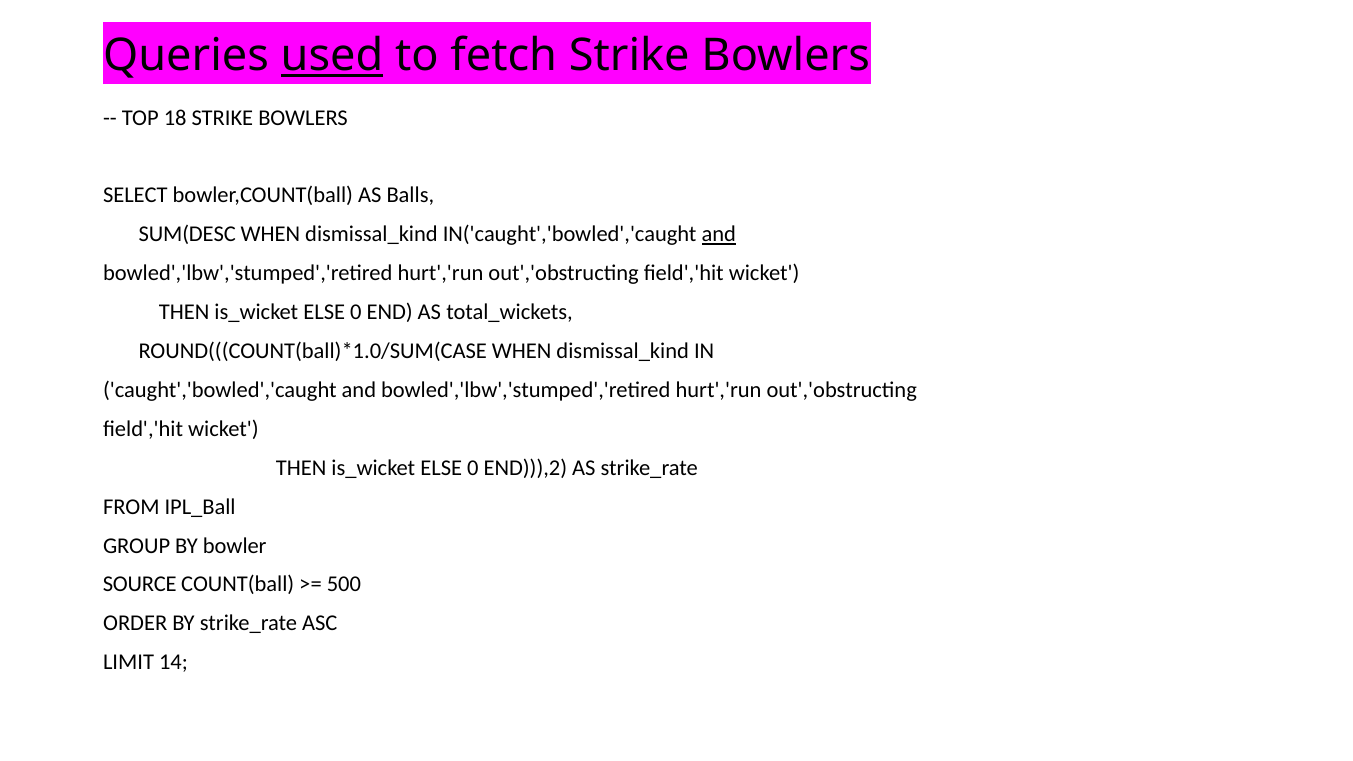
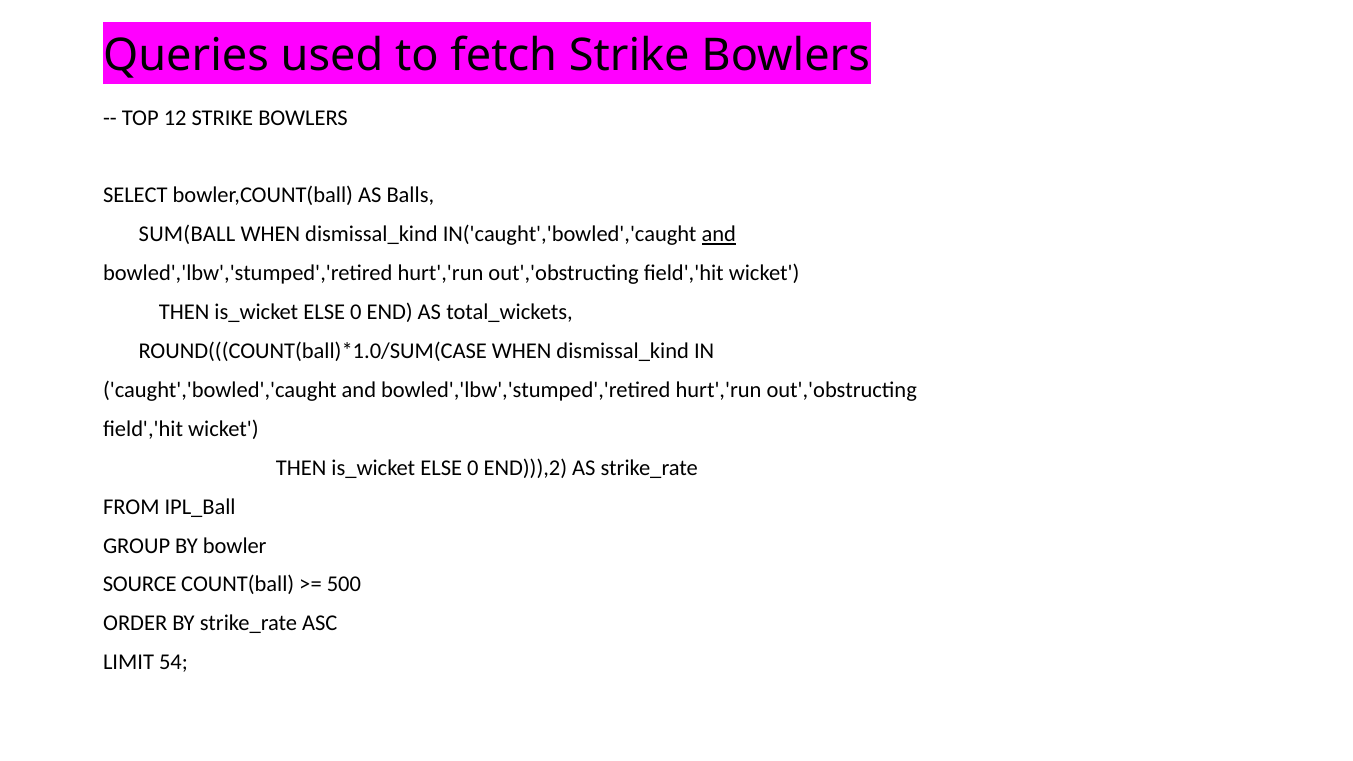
used underline: present -> none
18: 18 -> 12
SUM(DESC: SUM(DESC -> SUM(BALL
14: 14 -> 54
